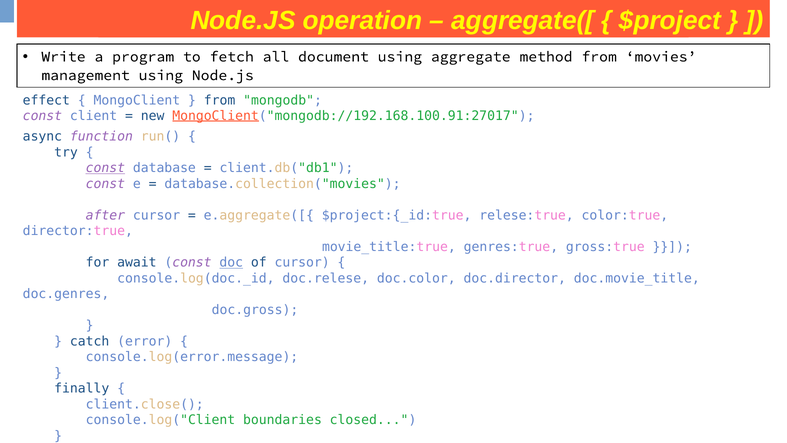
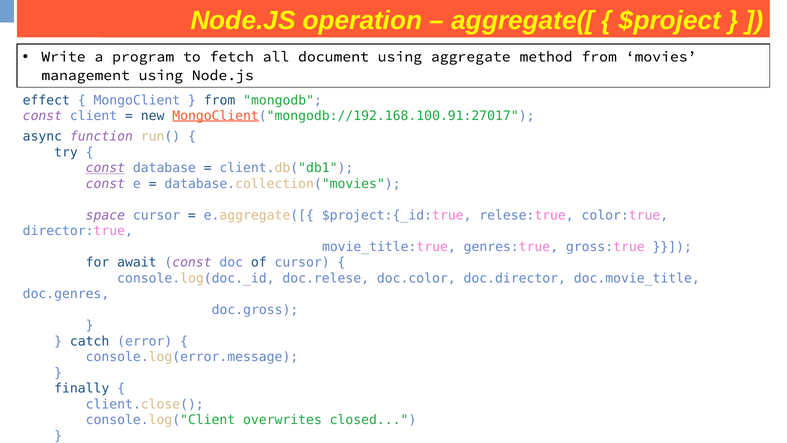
after: after -> space
doc underline: present -> none
boundaries: boundaries -> overwrites
